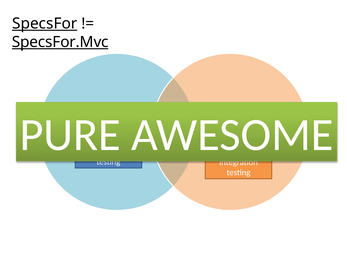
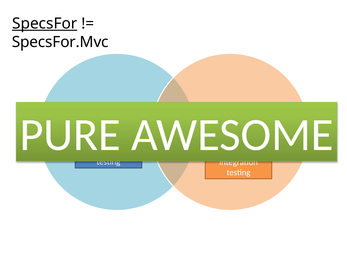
SpecsFor.Mvc at (60, 42) underline: present -> none
